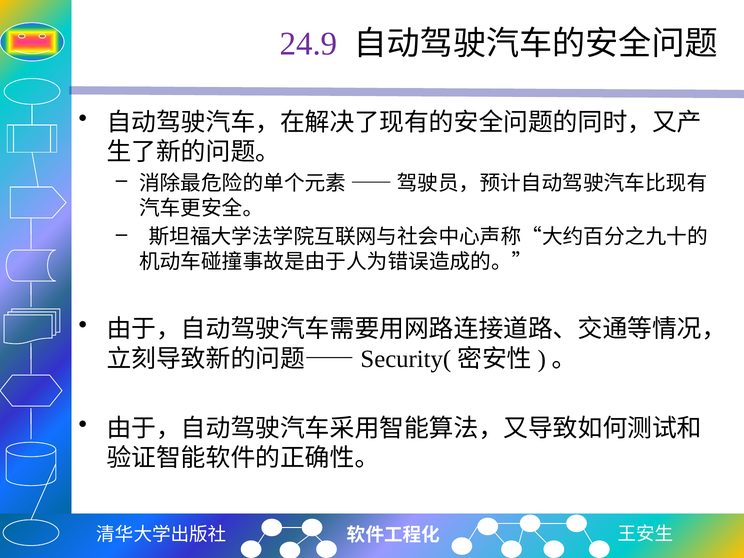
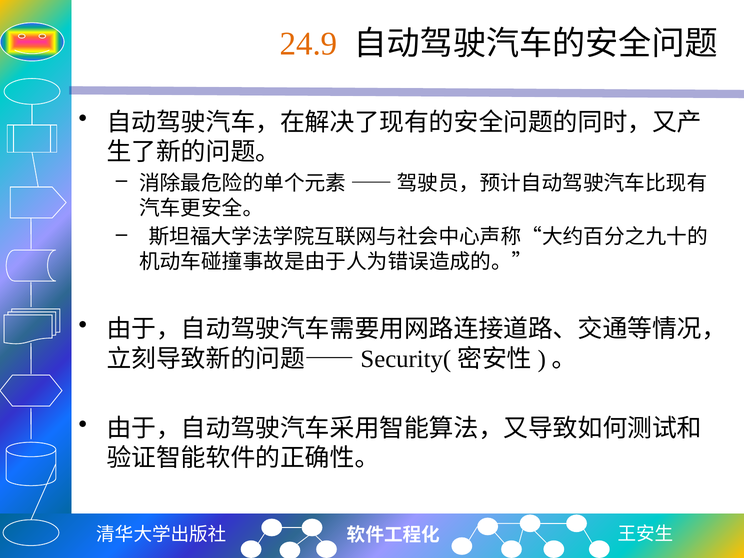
24.9 colour: purple -> orange
